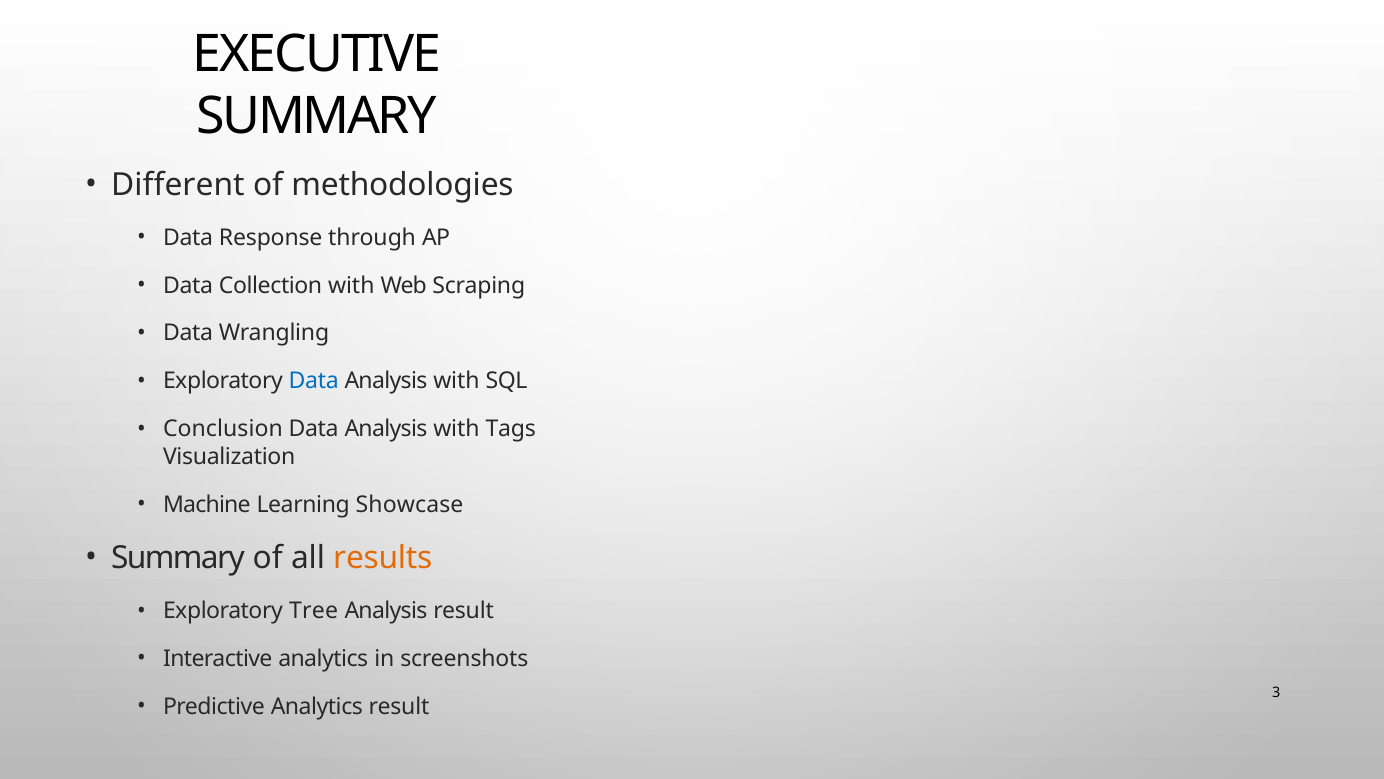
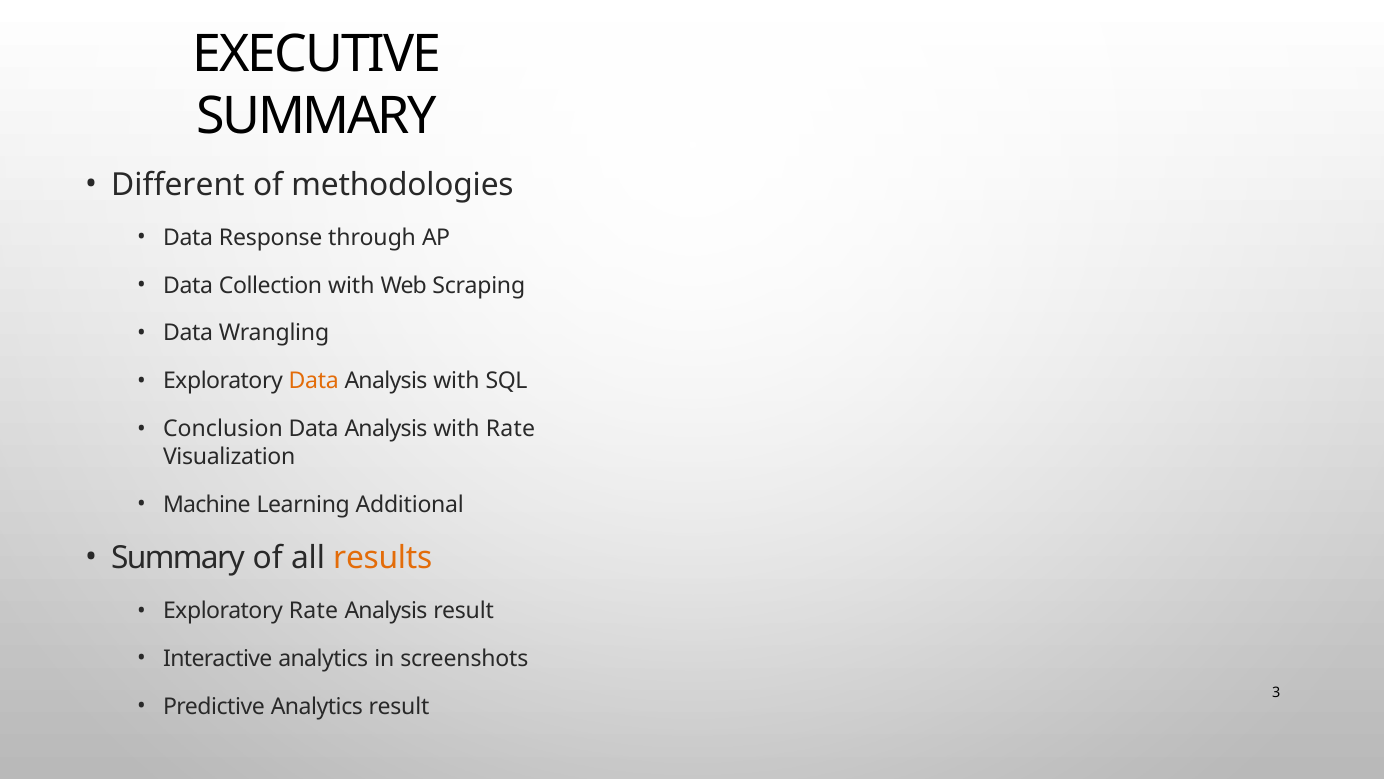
Data at (314, 381) colour: blue -> orange
with Tags: Tags -> Rate
Showcase: Showcase -> Additional
Exploratory Tree: Tree -> Rate
